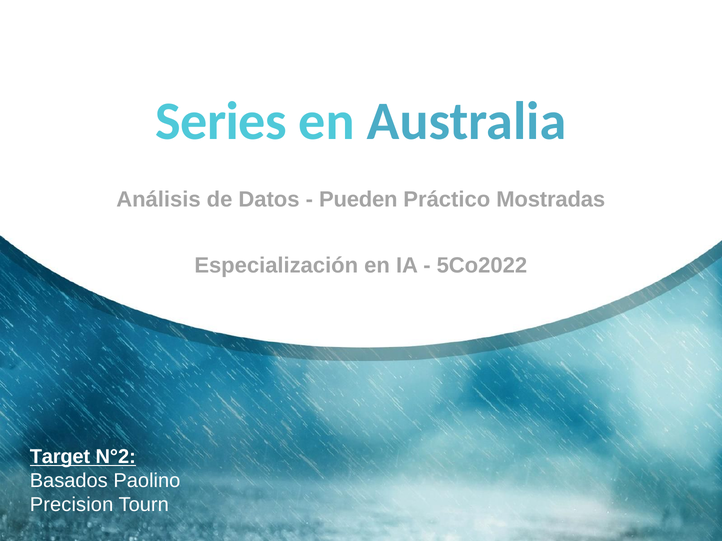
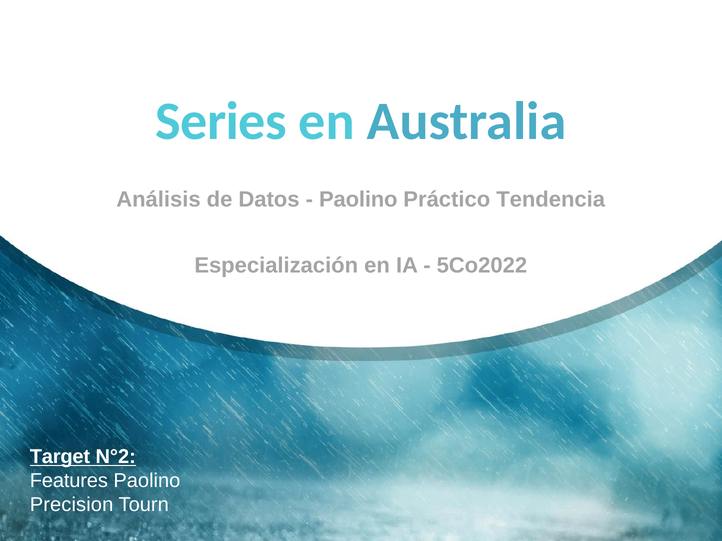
Pueden at (358, 200): Pueden -> Paolino
Mostradas: Mostradas -> Tendencia
Basados: Basados -> Features
